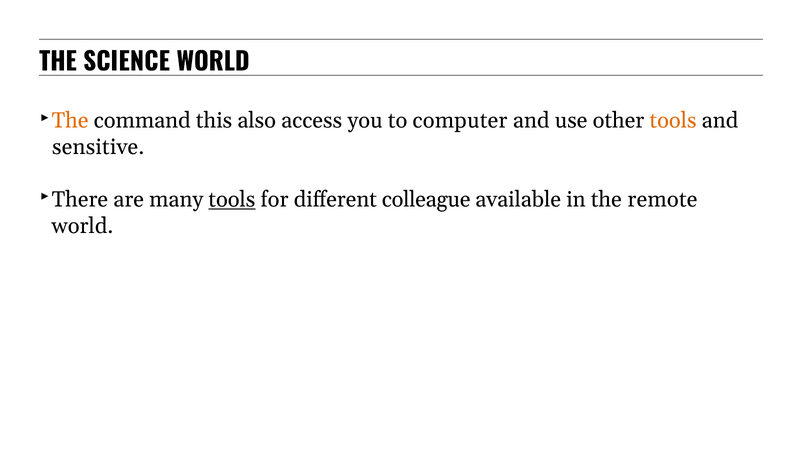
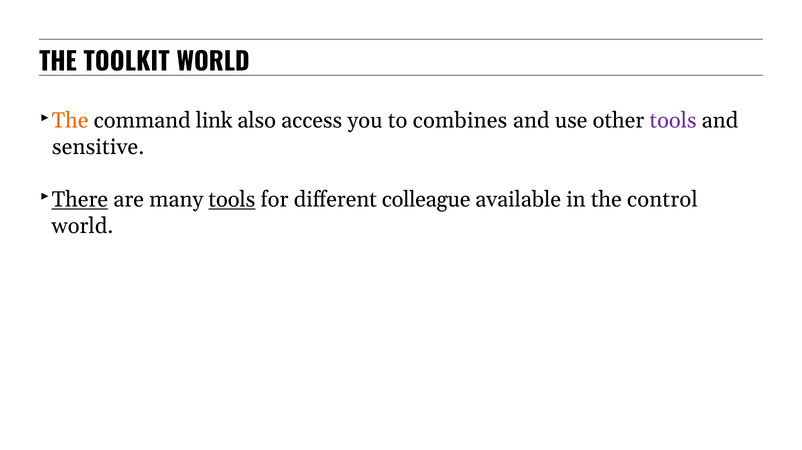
SCIENCE: SCIENCE -> TOOLKIT
this: this -> link
computer: computer -> combines
tools at (673, 121) colour: orange -> purple
There underline: none -> present
remote: remote -> control
